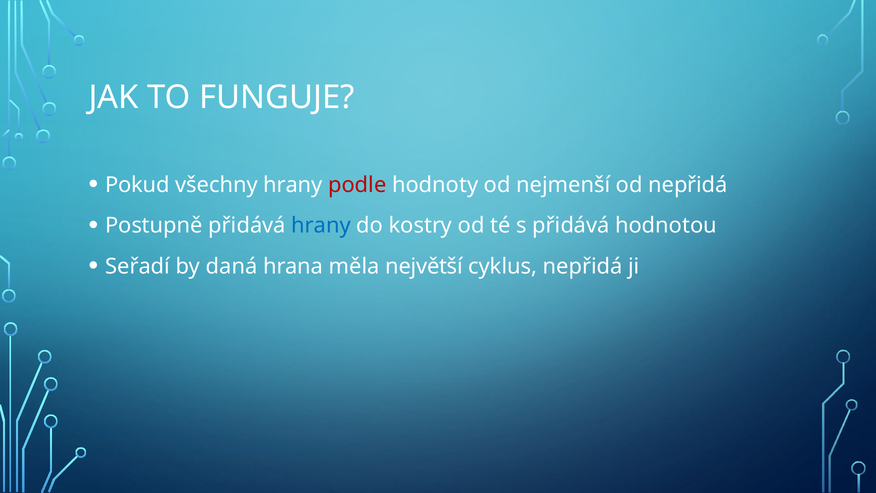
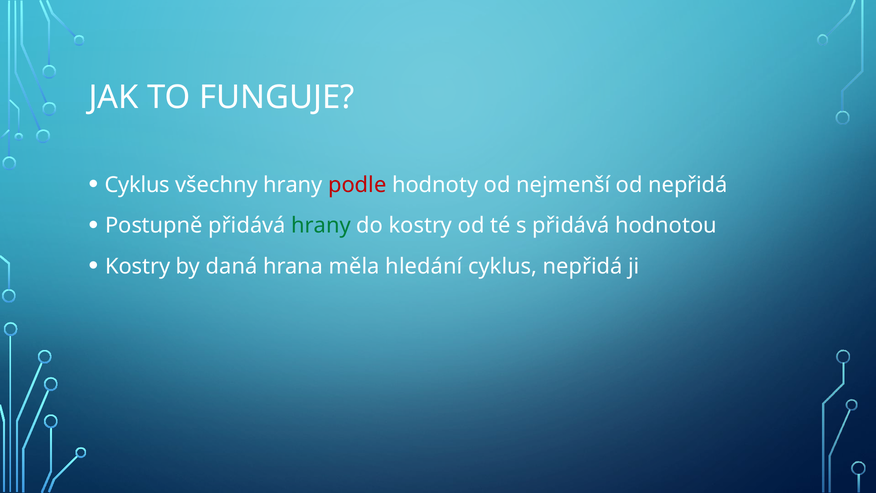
Pokud at (137, 185): Pokud -> Cyklus
hrany at (321, 226) colour: blue -> green
Seřadí at (138, 266): Seřadí -> Kostry
největší: největší -> hledání
